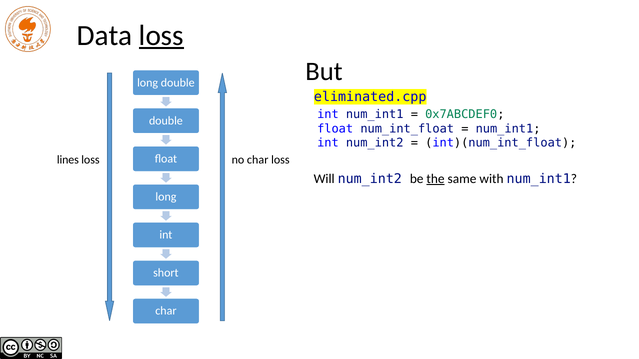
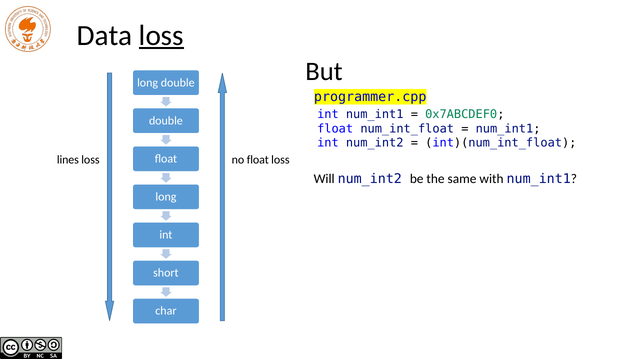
eliminated.cpp: eliminated.cpp -> programmer.cpp
no char: char -> float
the underline: present -> none
